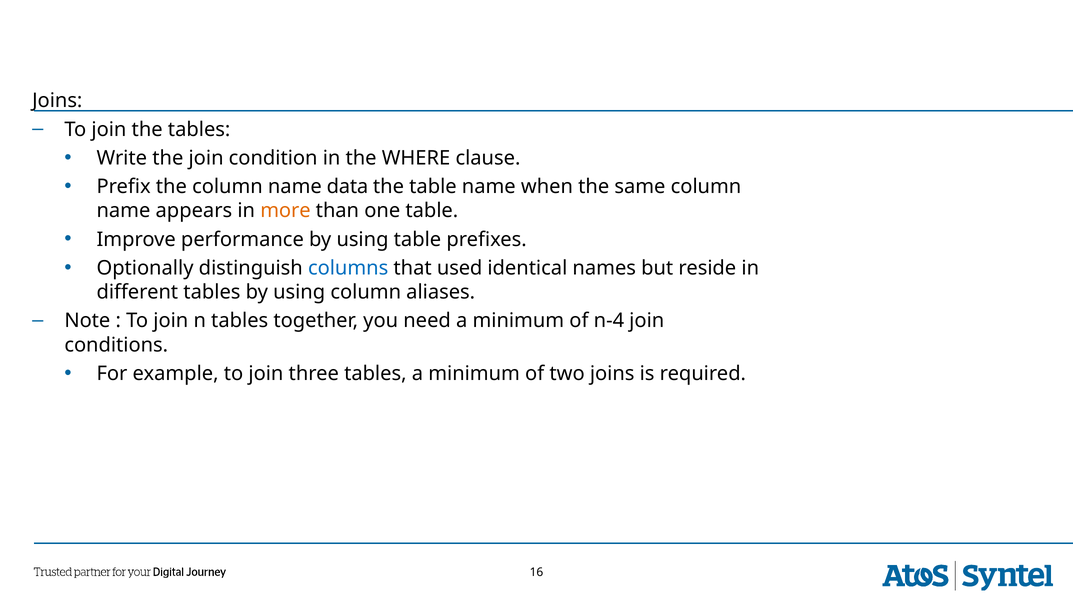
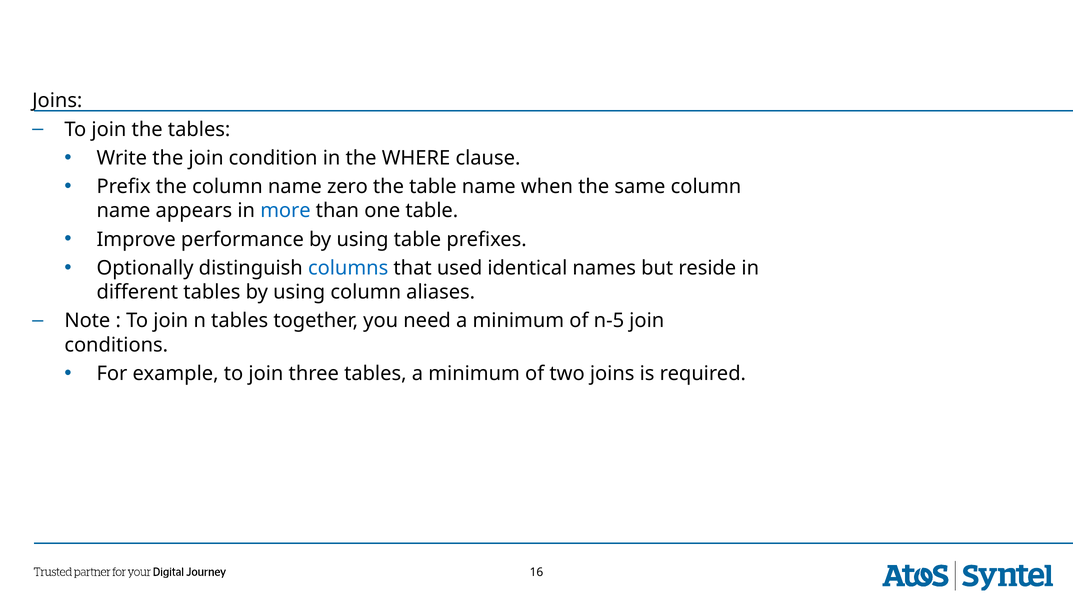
data: data -> zero
more colour: orange -> blue
n-4: n-4 -> n-5
